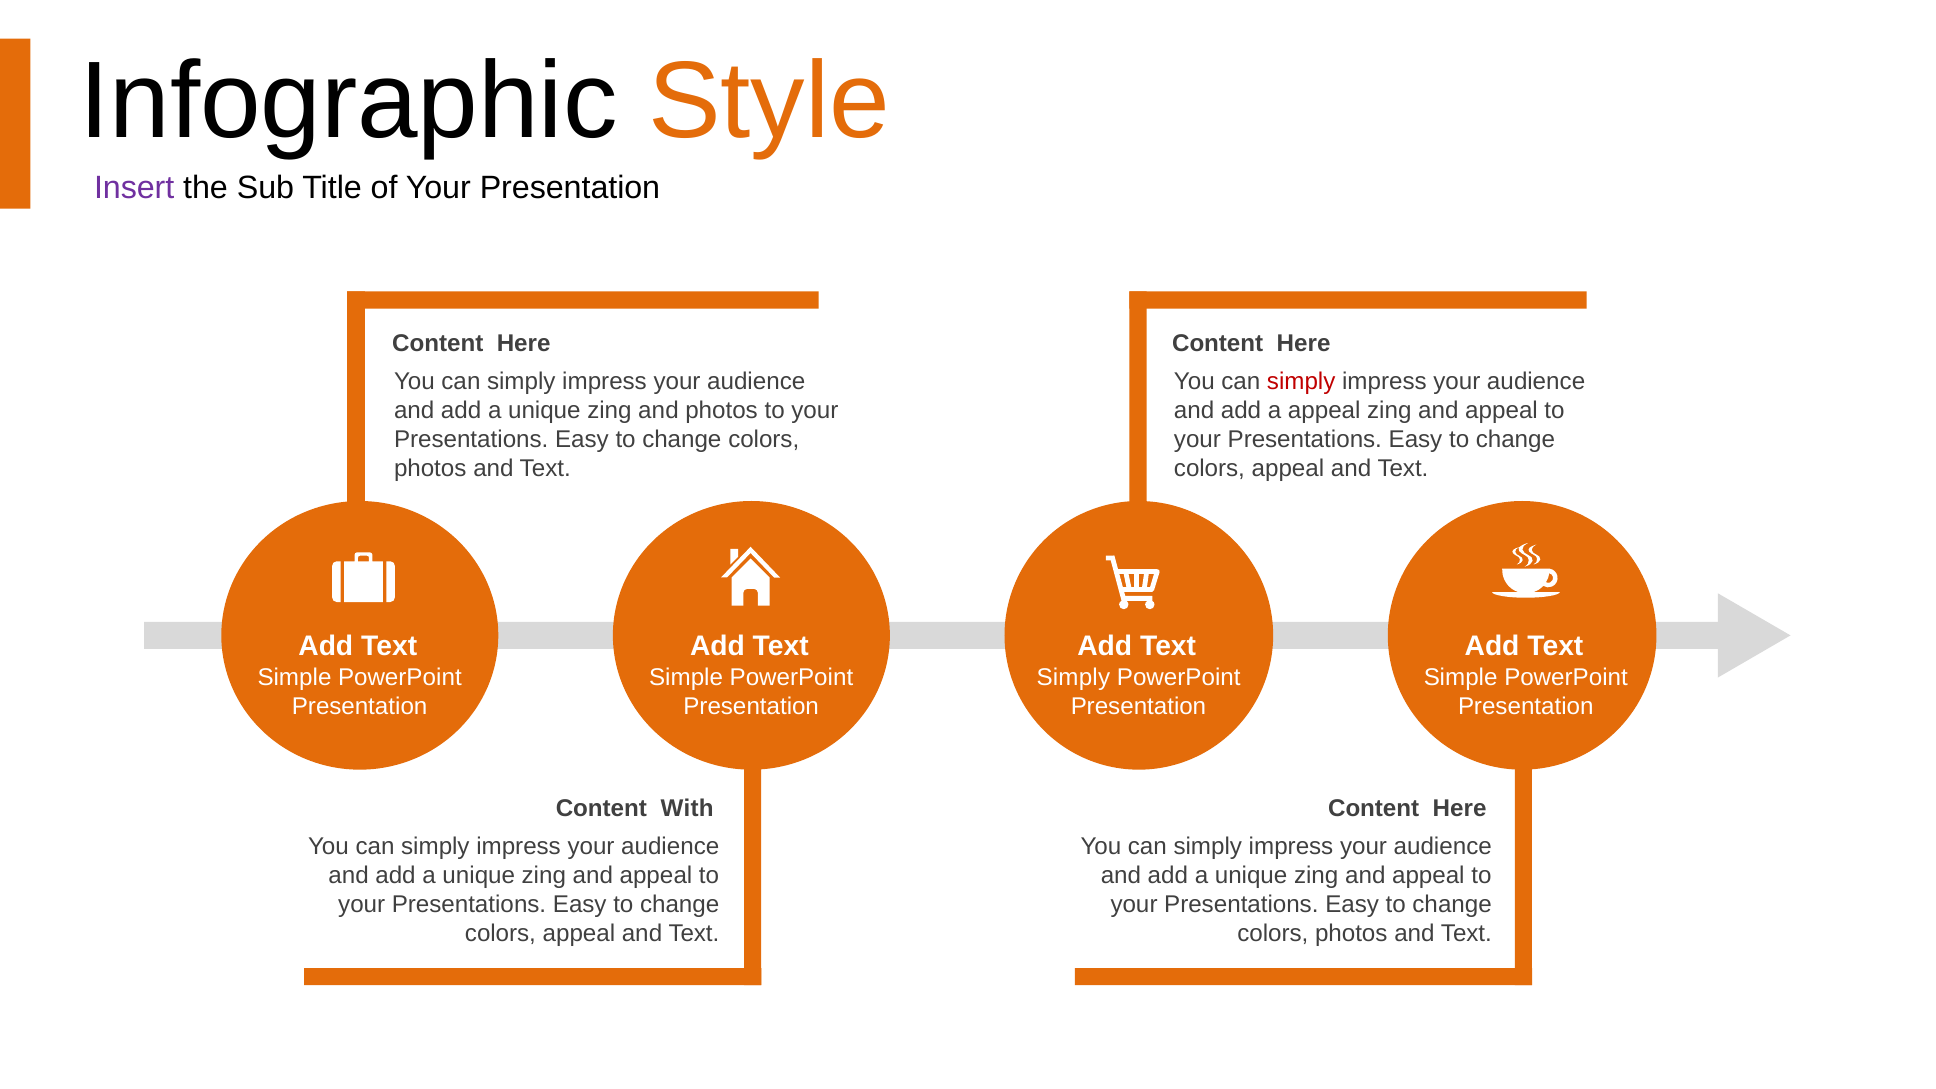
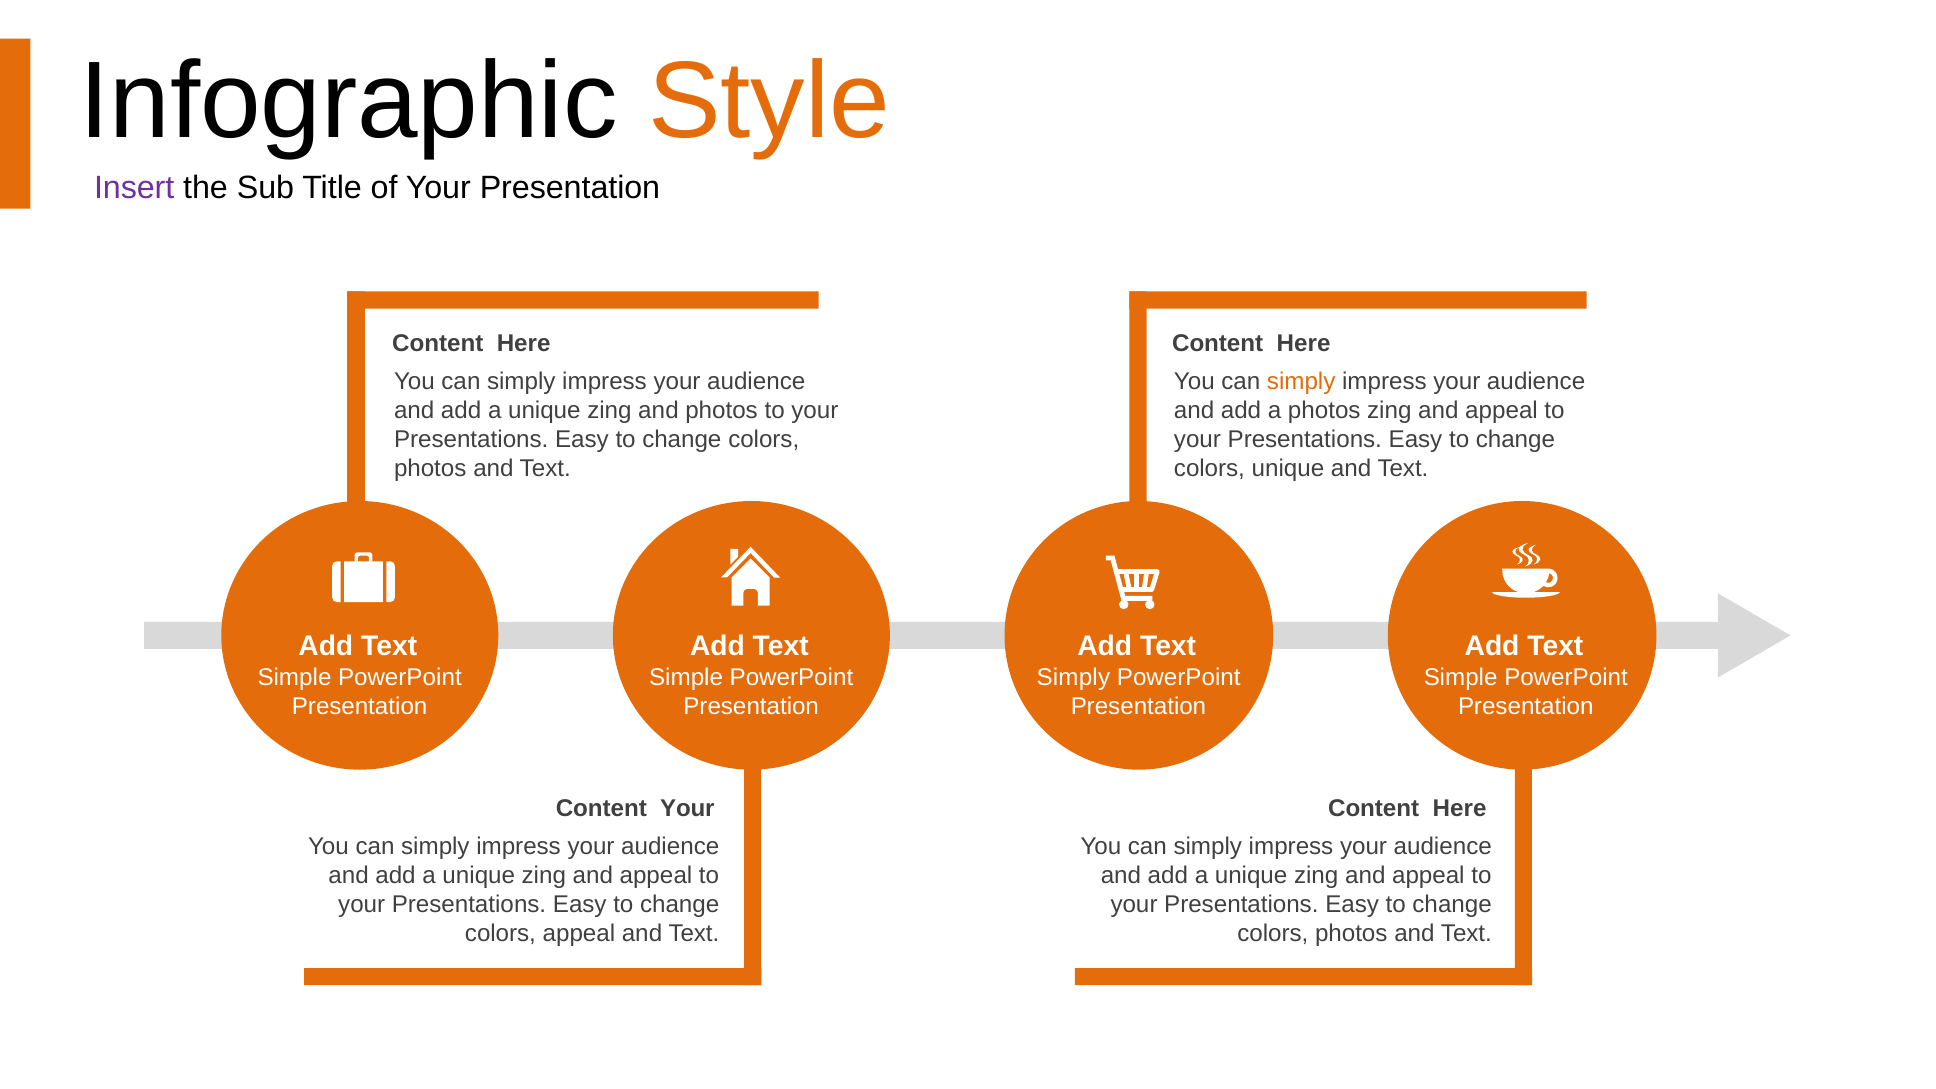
simply at (1301, 381) colour: red -> orange
a appeal: appeal -> photos
appeal at (1288, 468): appeal -> unique
Content With: With -> Your
